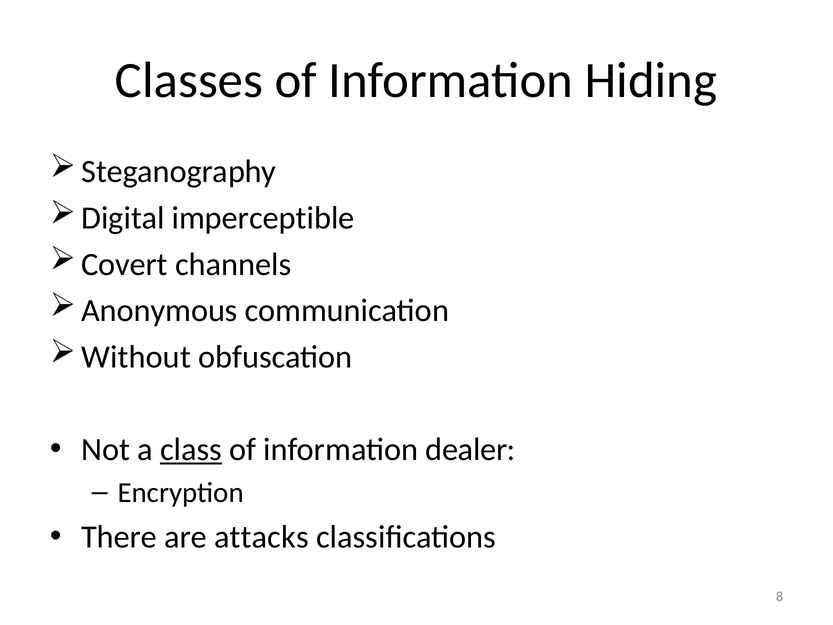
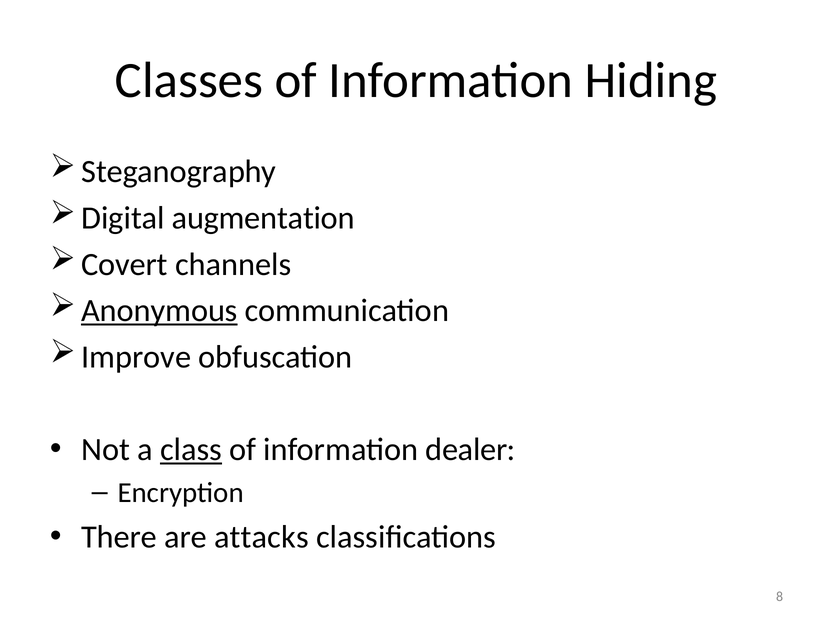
imperceptible: imperceptible -> augmentation
Anonymous underline: none -> present
Without: Without -> Improve
